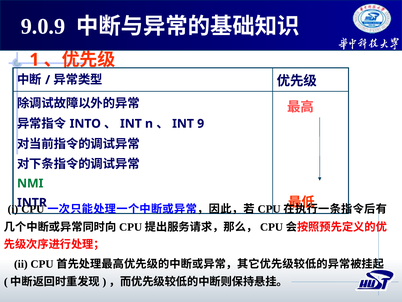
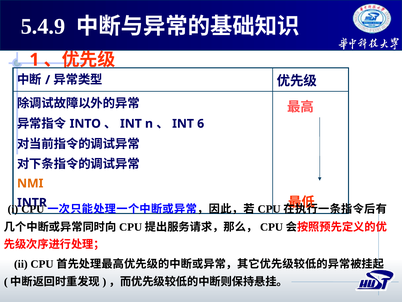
9.0.9: 9.0.9 -> 5.4.9
9: 9 -> 6
NMI colour: green -> orange
